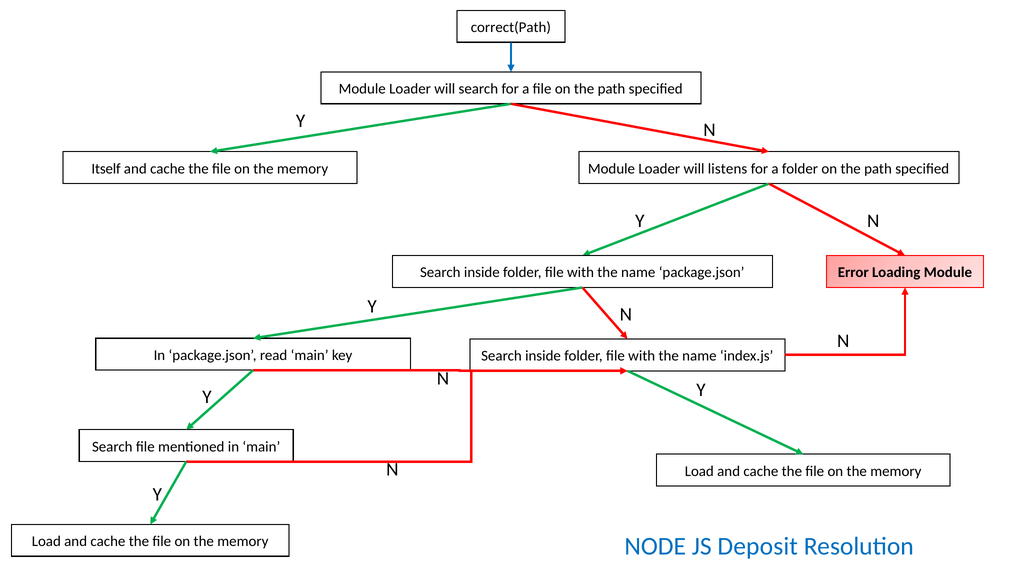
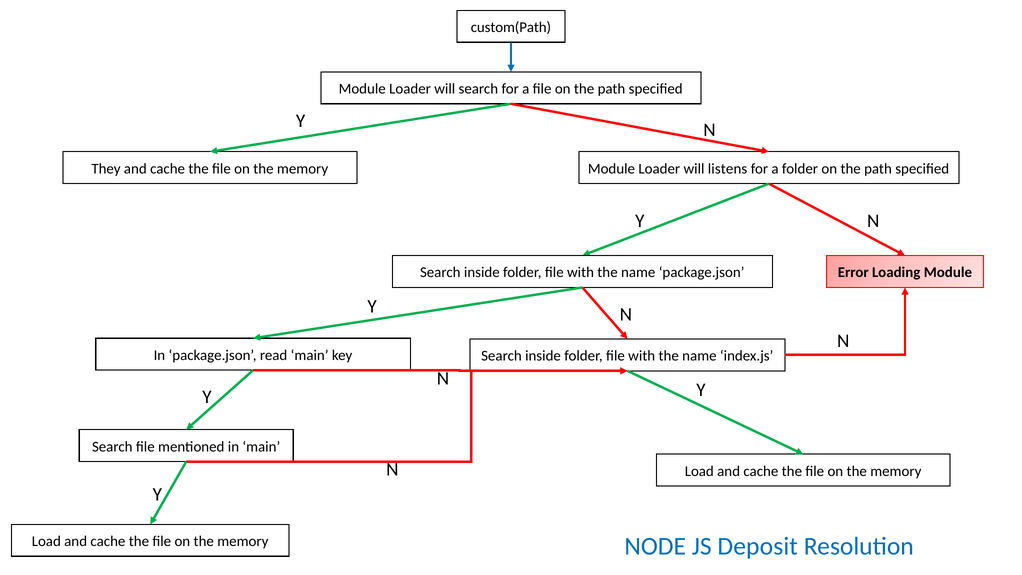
correct(Path: correct(Path -> custom(Path
Itself: Itself -> They
